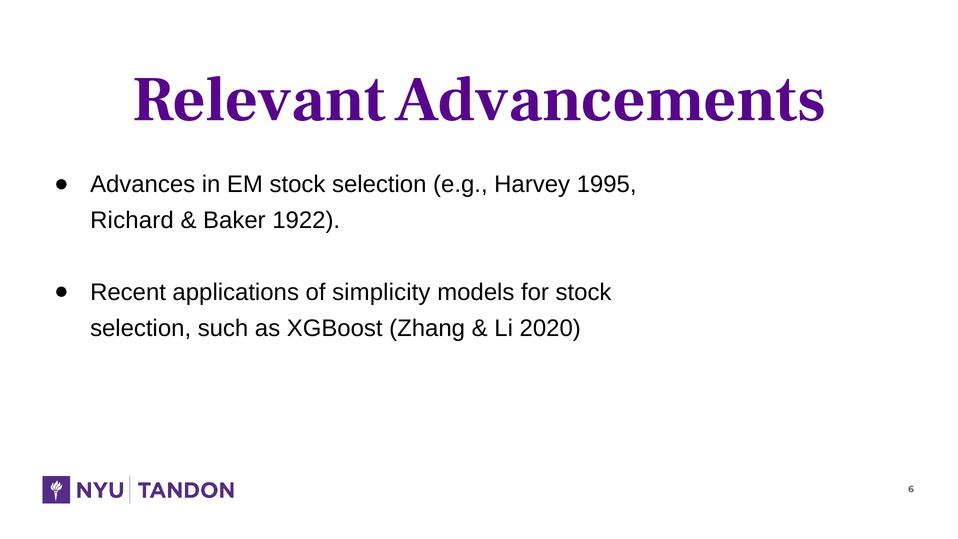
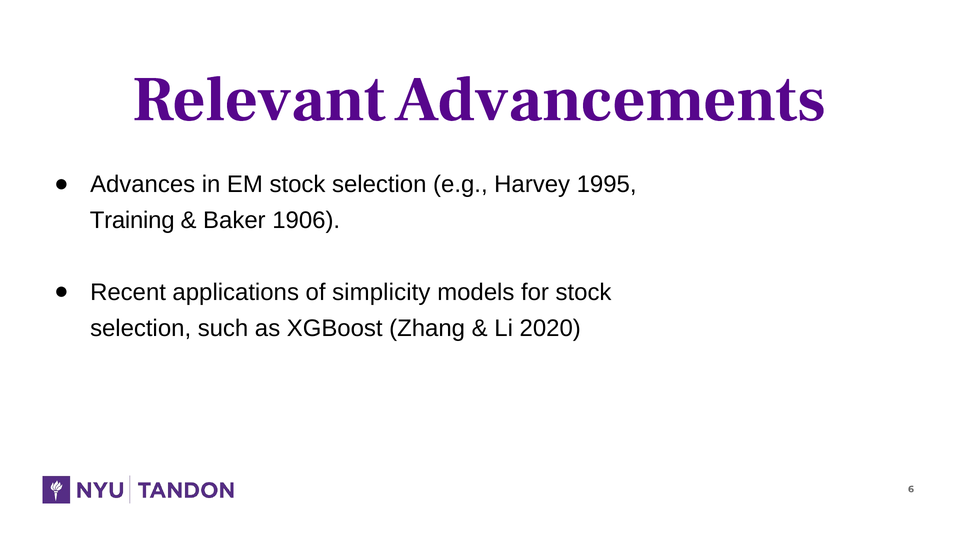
Richard: Richard -> Training
1922: 1922 -> 1906
